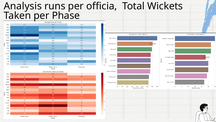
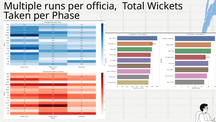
Analysis: Analysis -> Multiple
